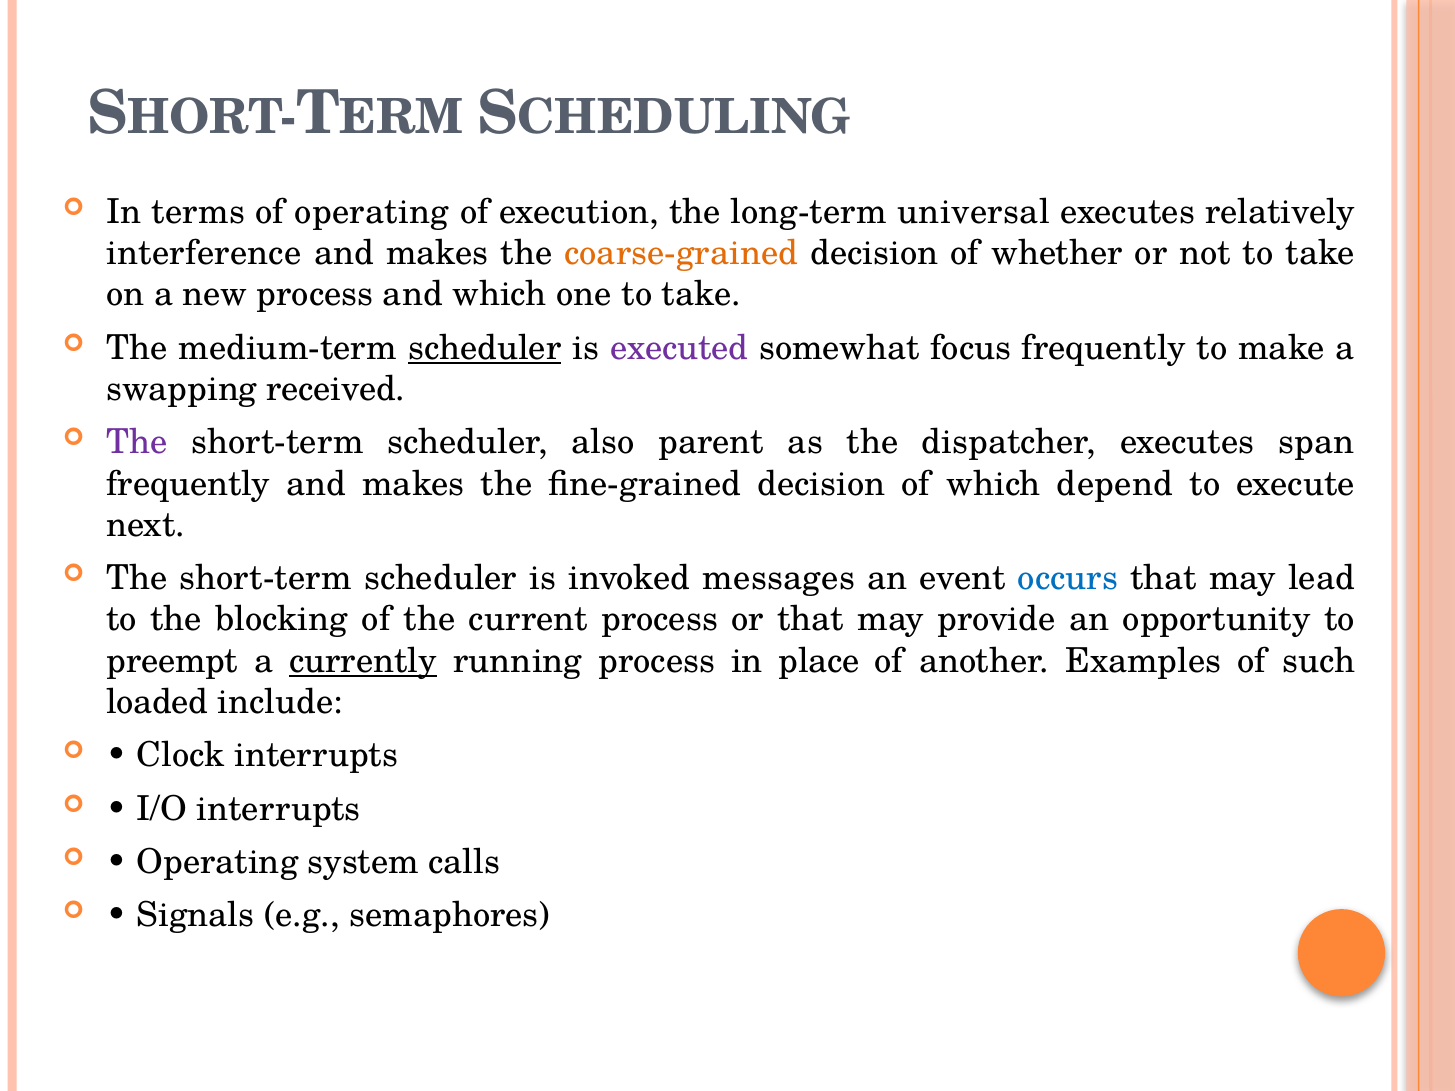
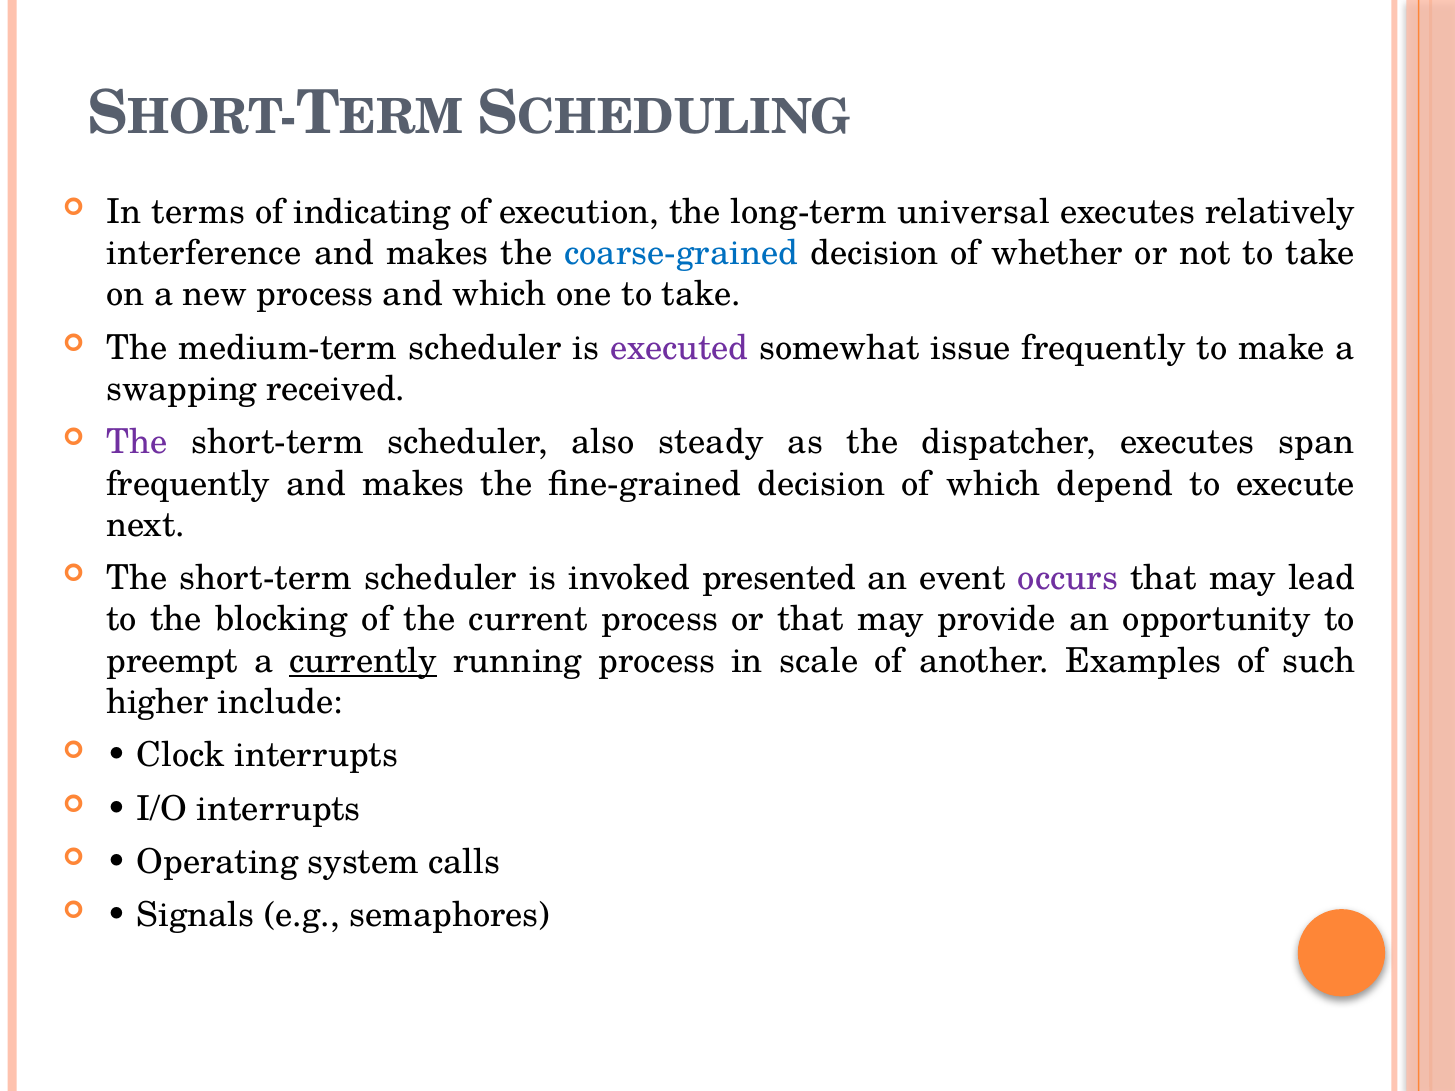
of operating: operating -> indicating
coarse-grained colour: orange -> blue
scheduler at (485, 348) underline: present -> none
focus: focus -> issue
parent: parent -> steady
messages: messages -> presented
occurs colour: blue -> purple
place: place -> scale
loaded: loaded -> higher
